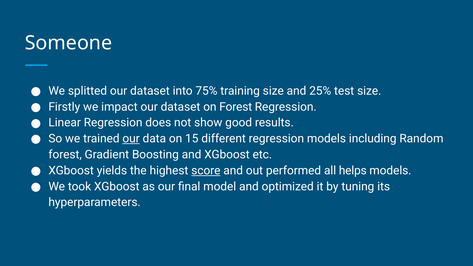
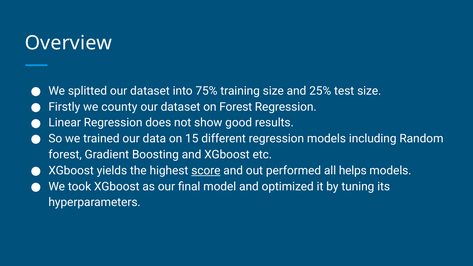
Someone: Someone -> Overview
impact: impact -> county
our at (131, 139) underline: present -> none
